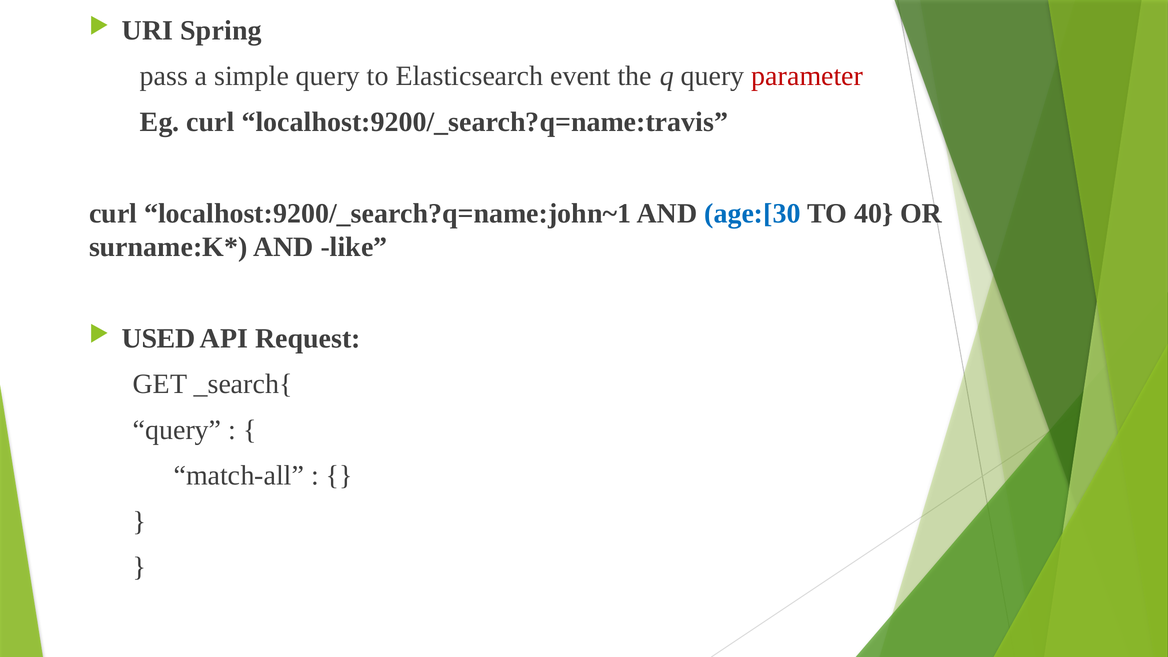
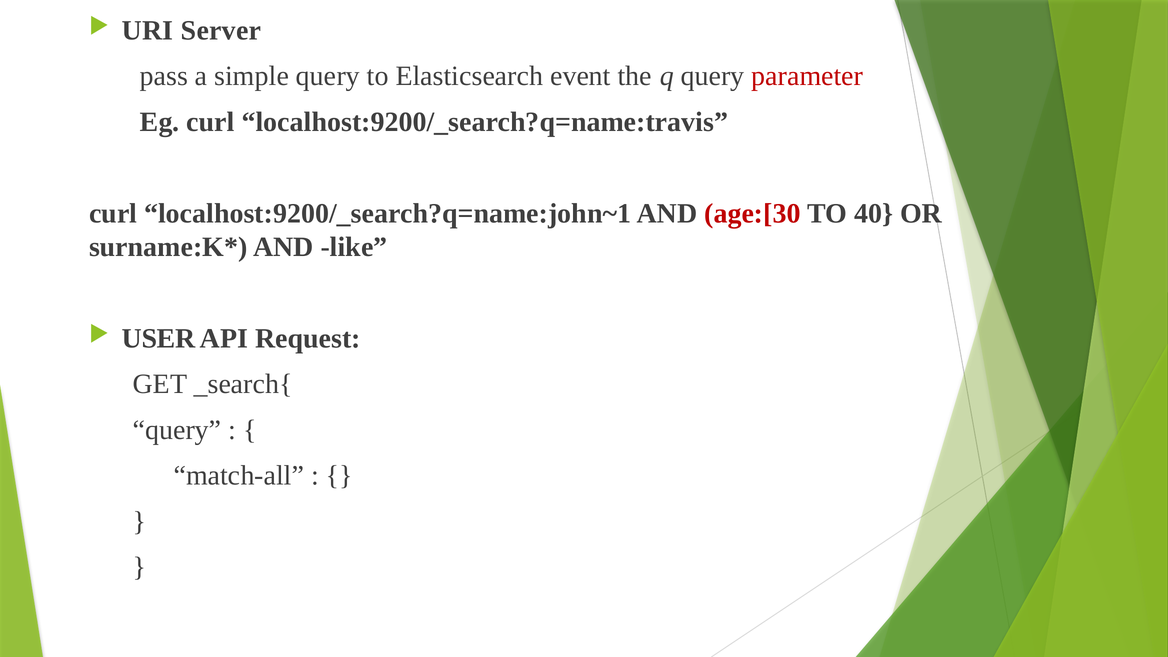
Spring: Spring -> Server
age:[30 colour: blue -> red
USED: USED -> USER
